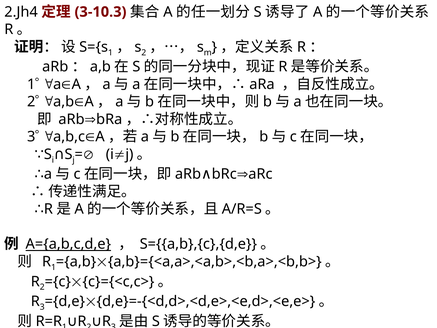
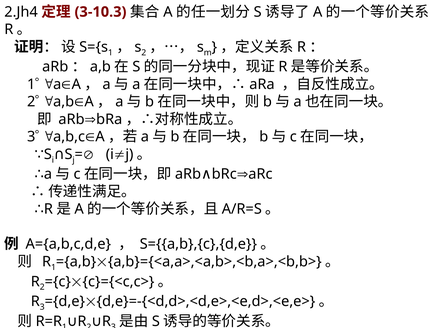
A={a,b,c,d,e underline: present -> none
